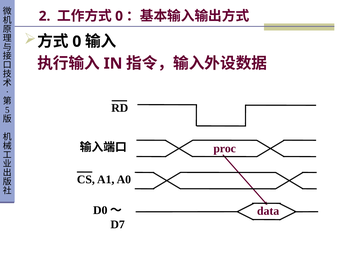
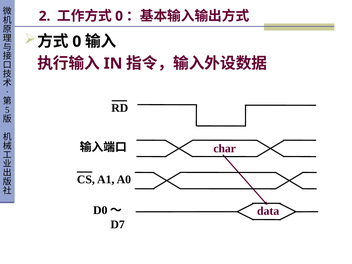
proc: proc -> char
